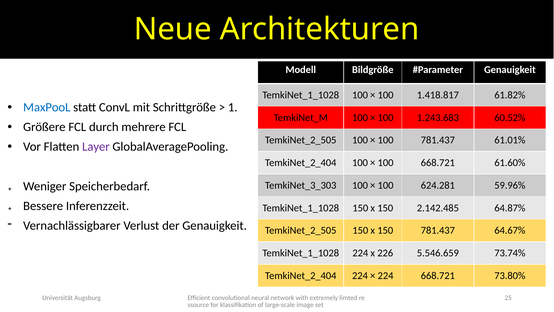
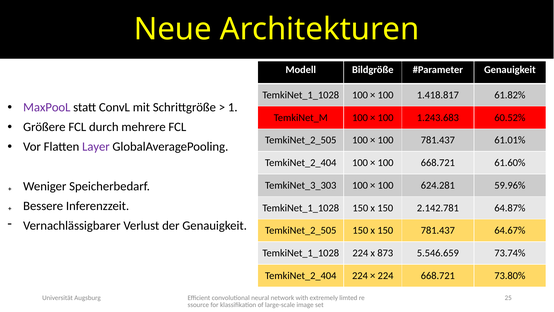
MaxPooL colour: blue -> purple
2.142.485: 2.142.485 -> 2.142.781
226: 226 -> 873
